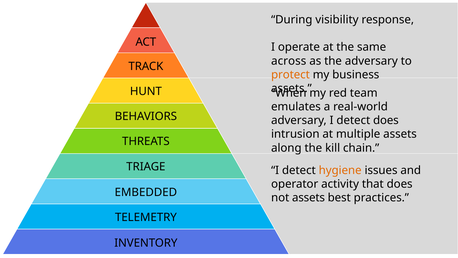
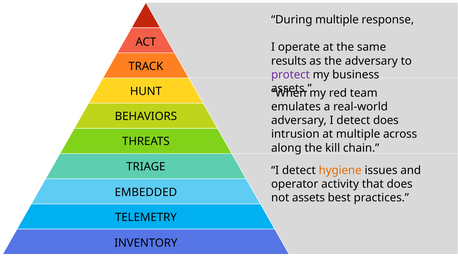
During visibility: visibility -> multiple
across: across -> results
protect colour: orange -> purple
multiple assets: assets -> across
